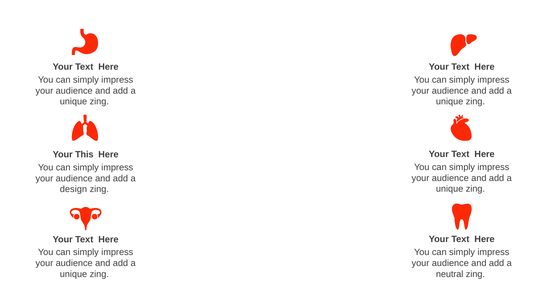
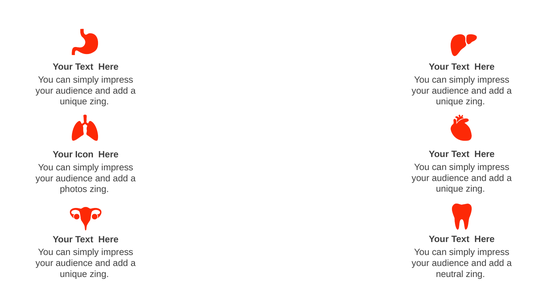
This: This -> Icon
design: design -> photos
